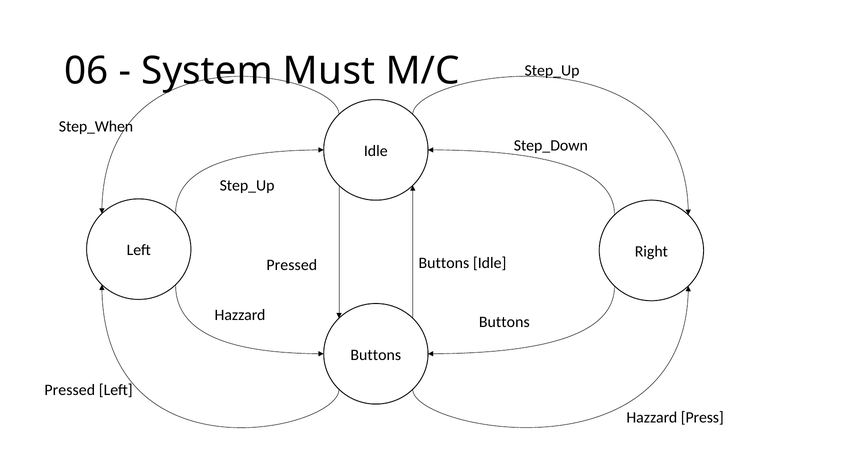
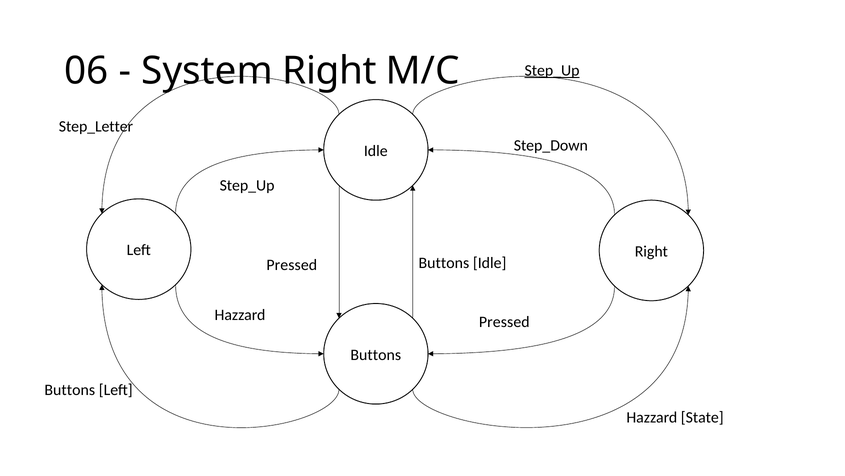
System Must: Must -> Right
Step_Up at (552, 71) underline: none -> present
Step_When: Step_When -> Step_Letter
Buttons at (504, 321): Buttons -> Pressed
Pressed at (70, 390): Pressed -> Buttons
Press: Press -> State
